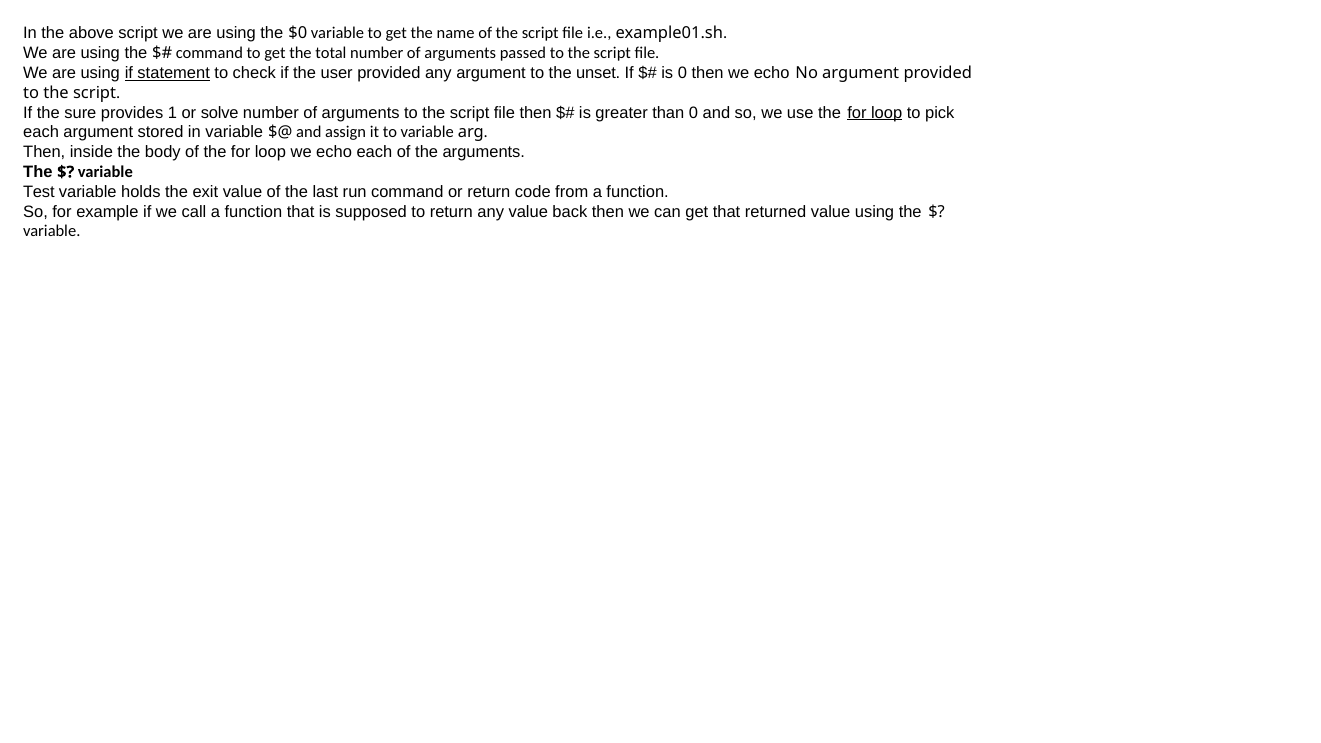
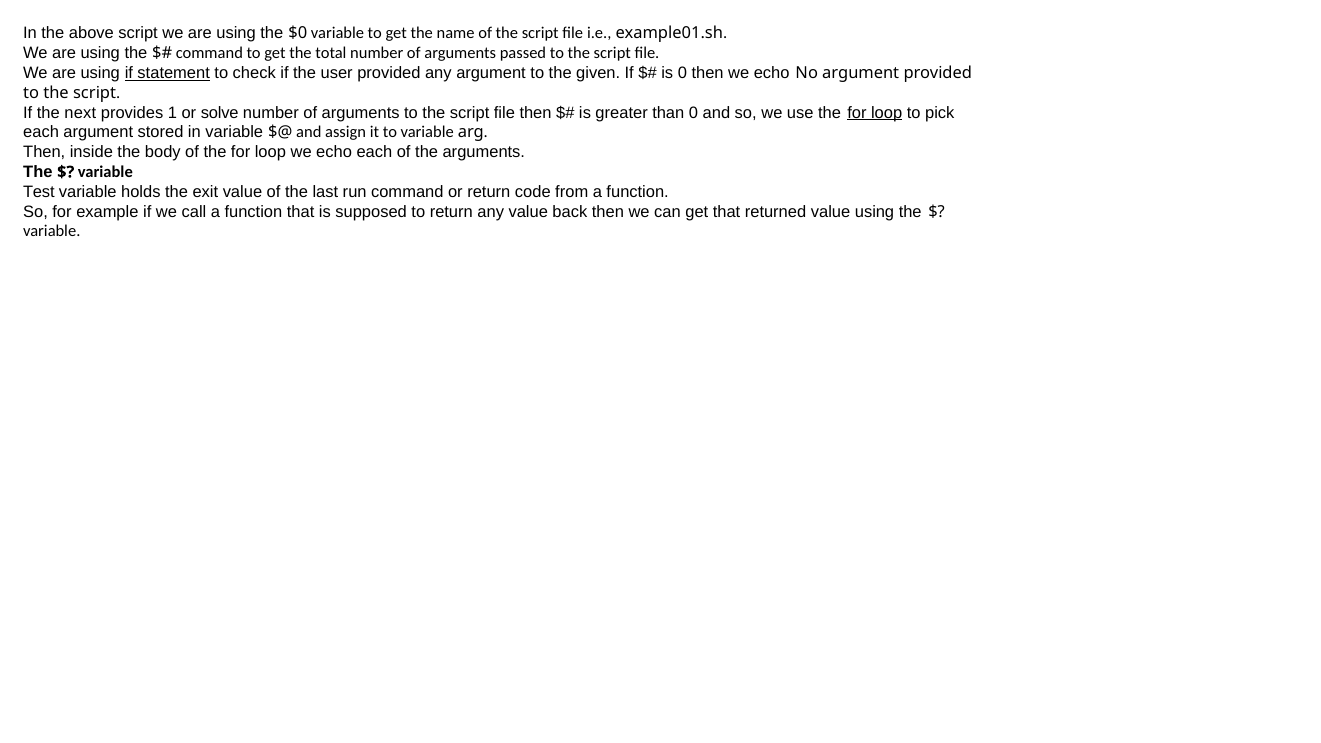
unset: unset -> given
sure: sure -> next
